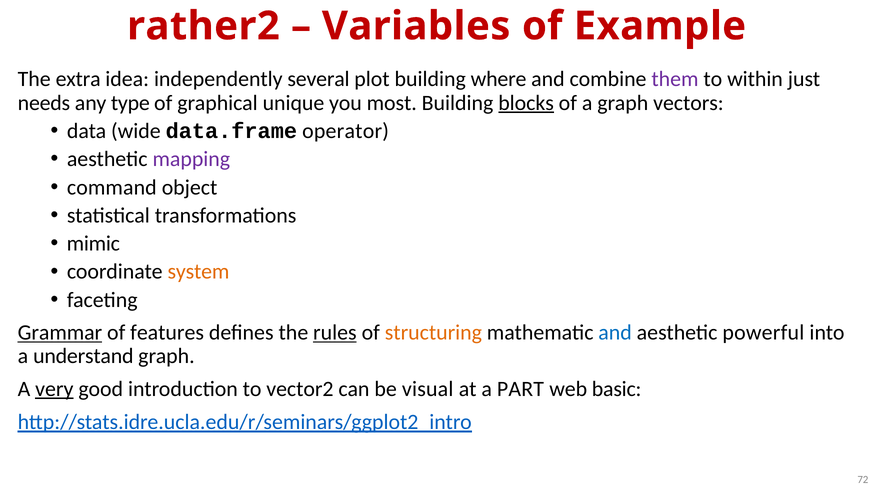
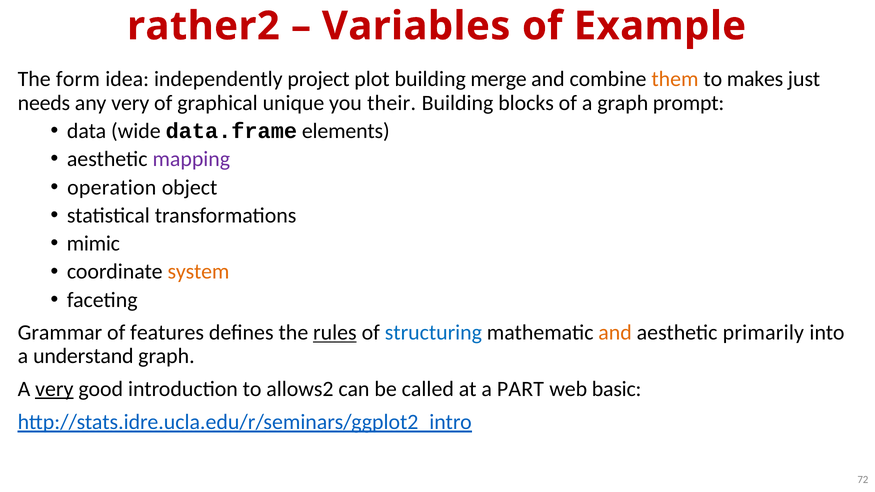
extra: extra -> form
several: several -> project
where: where -> merge
them colour: purple -> orange
within: within -> makes
any type: type -> very
most: most -> their
blocks underline: present -> none
vectors: vectors -> prompt
operator: operator -> elements
command: command -> operation
Grammar underline: present -> none
structuring colour: orange -> blue
and at (615, 333) colour: blue -> orange
powerful: powerful -> primarily
vector2: vector2 -> allows2
visual: visual -> called
